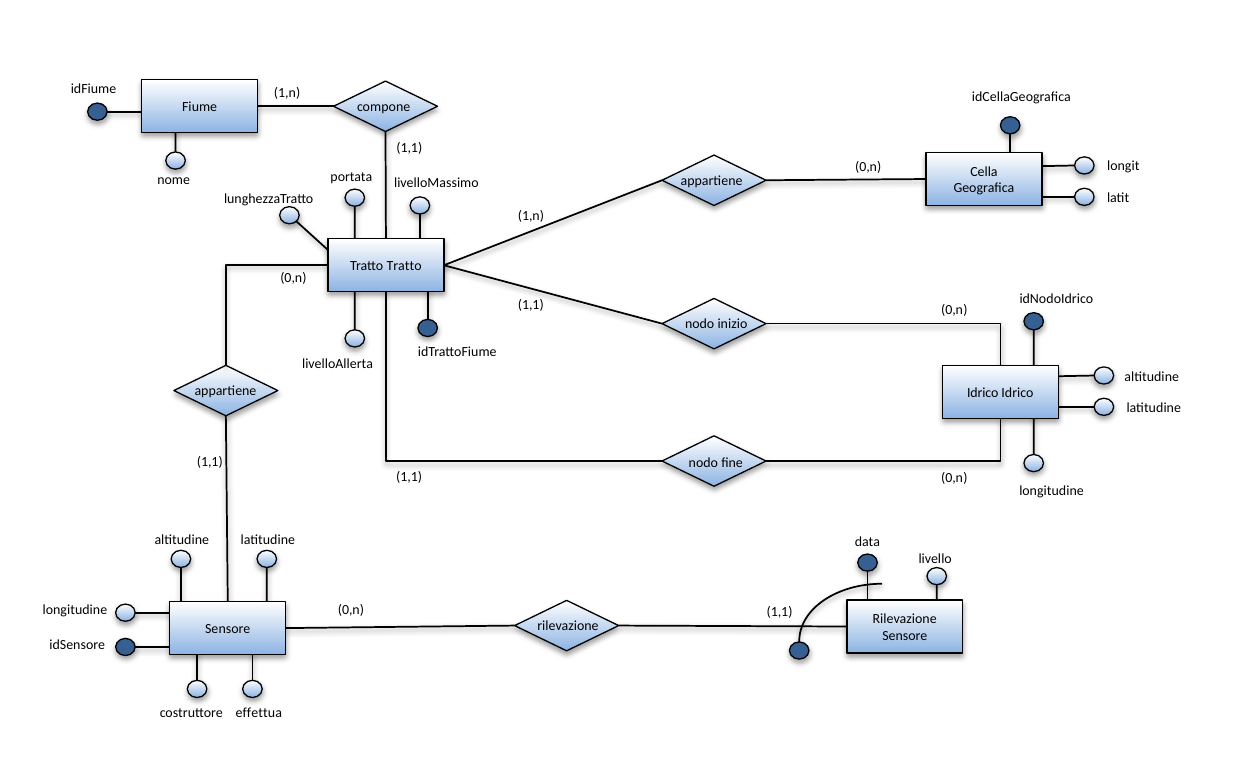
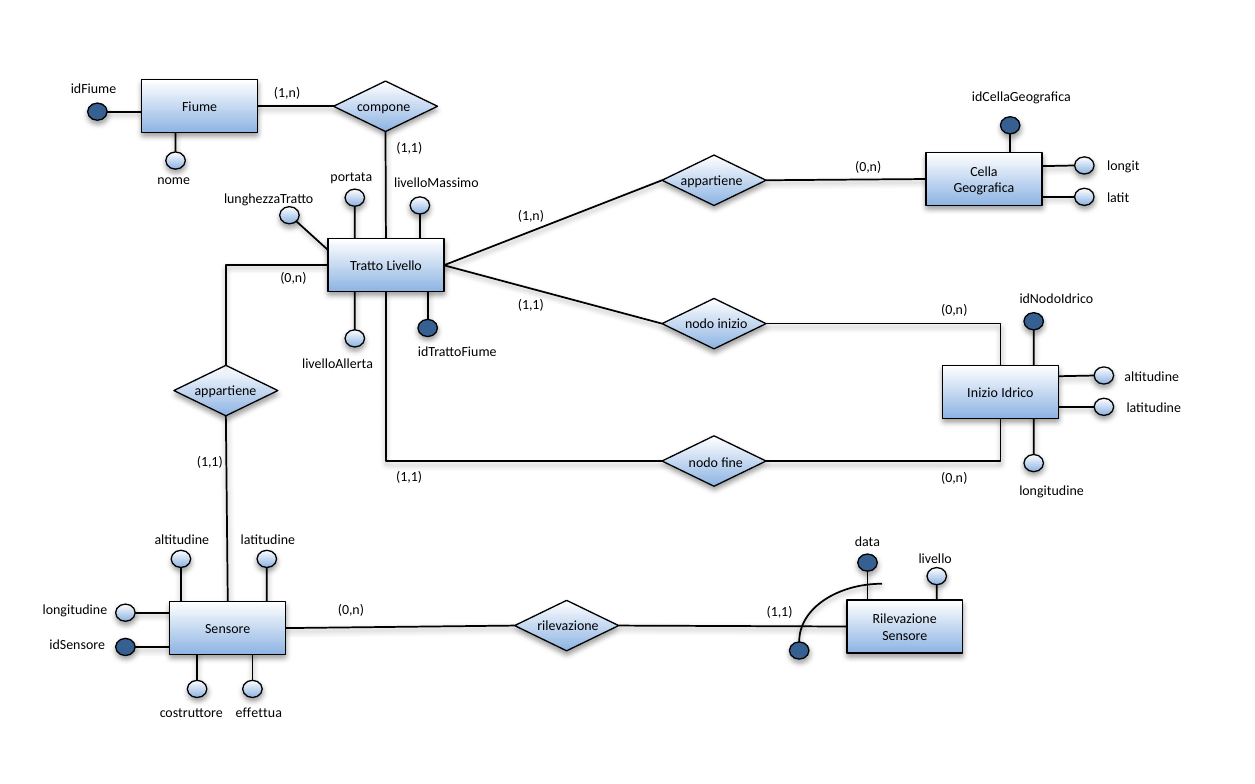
Tratto Tratto: Tratto -> Livello
Idrico at (983, 393): Idrico -> Inizio
